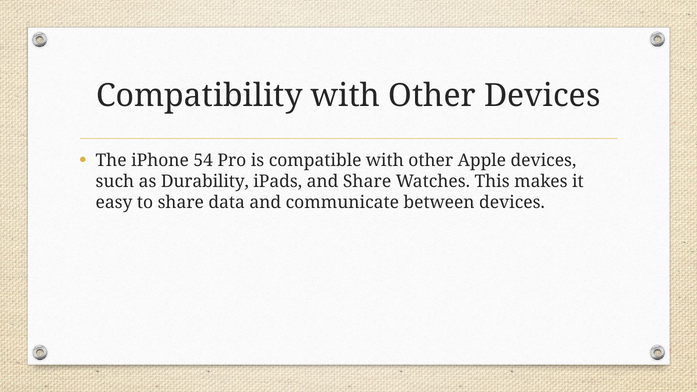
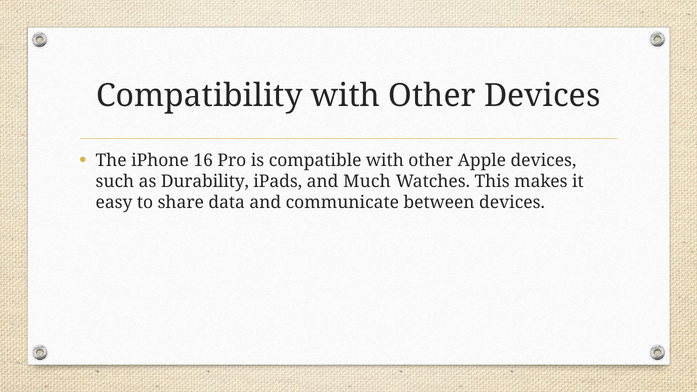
54: 54 -> 16
and Share: Share -> Much
